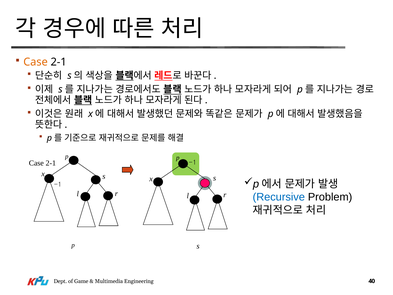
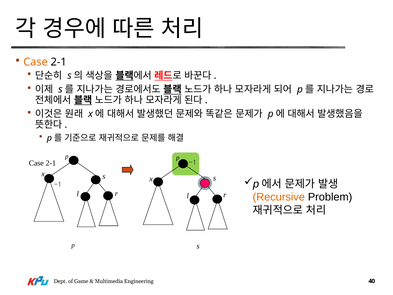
Recursive colour: blue -> orange
